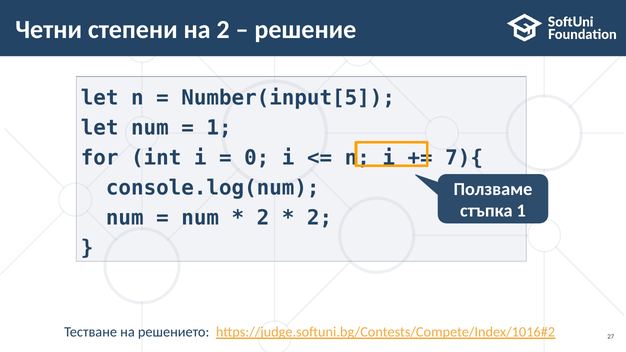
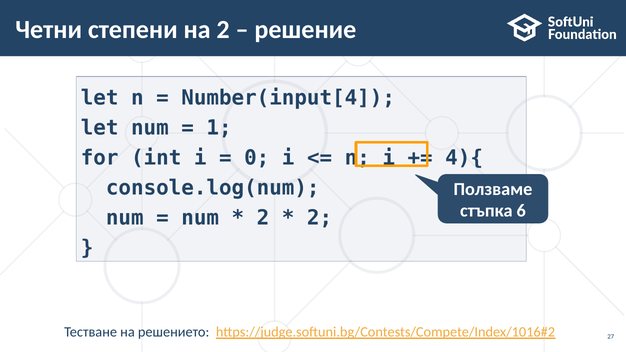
Number(input[5: Number(input[5 -> Number(input[4
7){: 7){ -> 4){
стъпка 1: 1 -> 6
